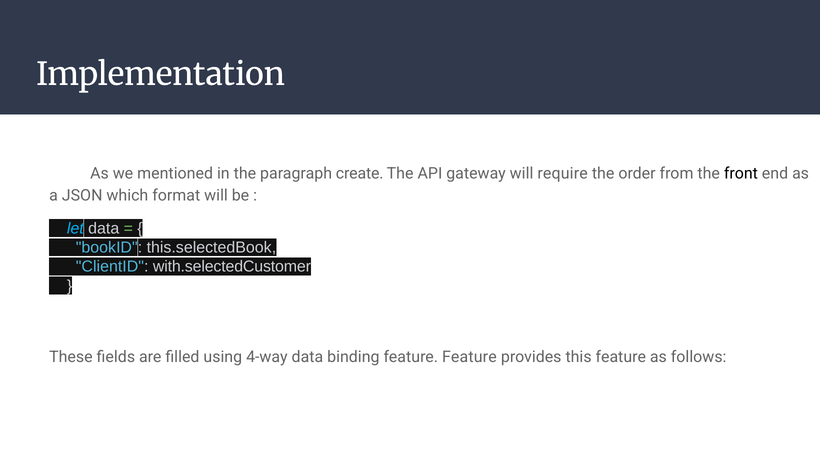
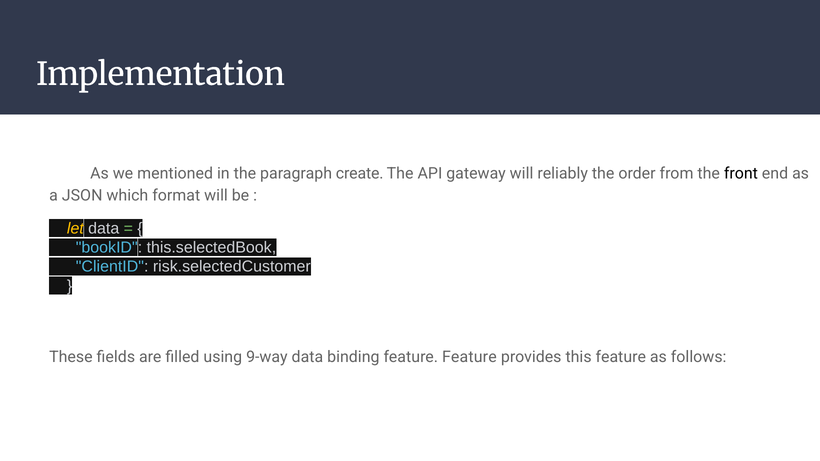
require: require -> reliably
let colour: light blue -> yellow
with.selectedCustomer: with.selectedCustomer -> risk.selectedCustomer
4-way: 4-way -> 9-way
